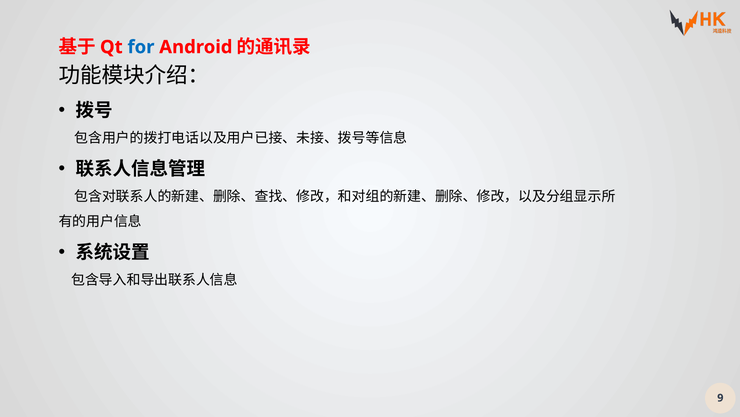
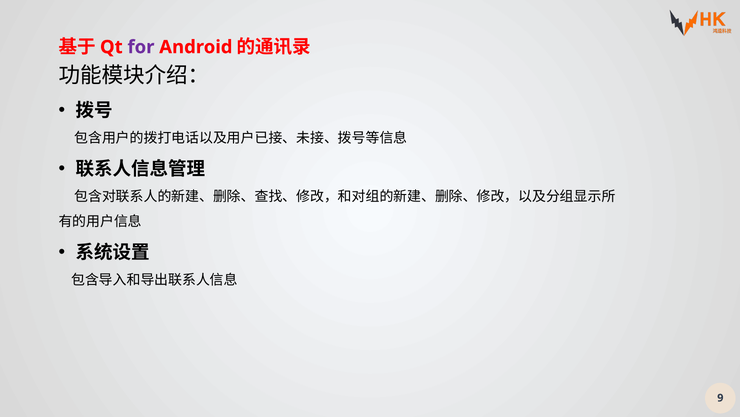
for colour: blue -> purple
